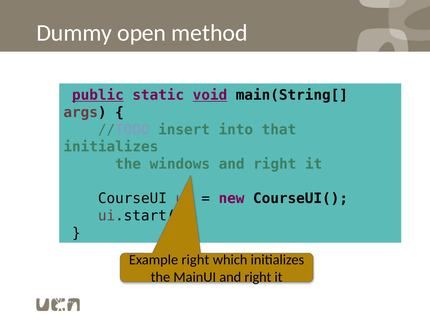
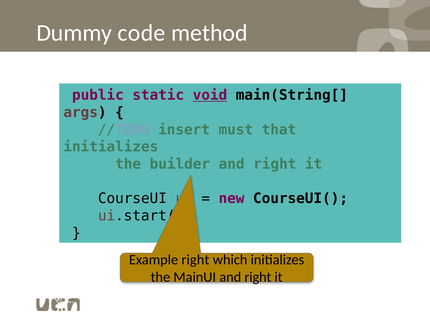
open: open -> code
public underline: present -> none
into: into -> must
windows: windows -> builder
